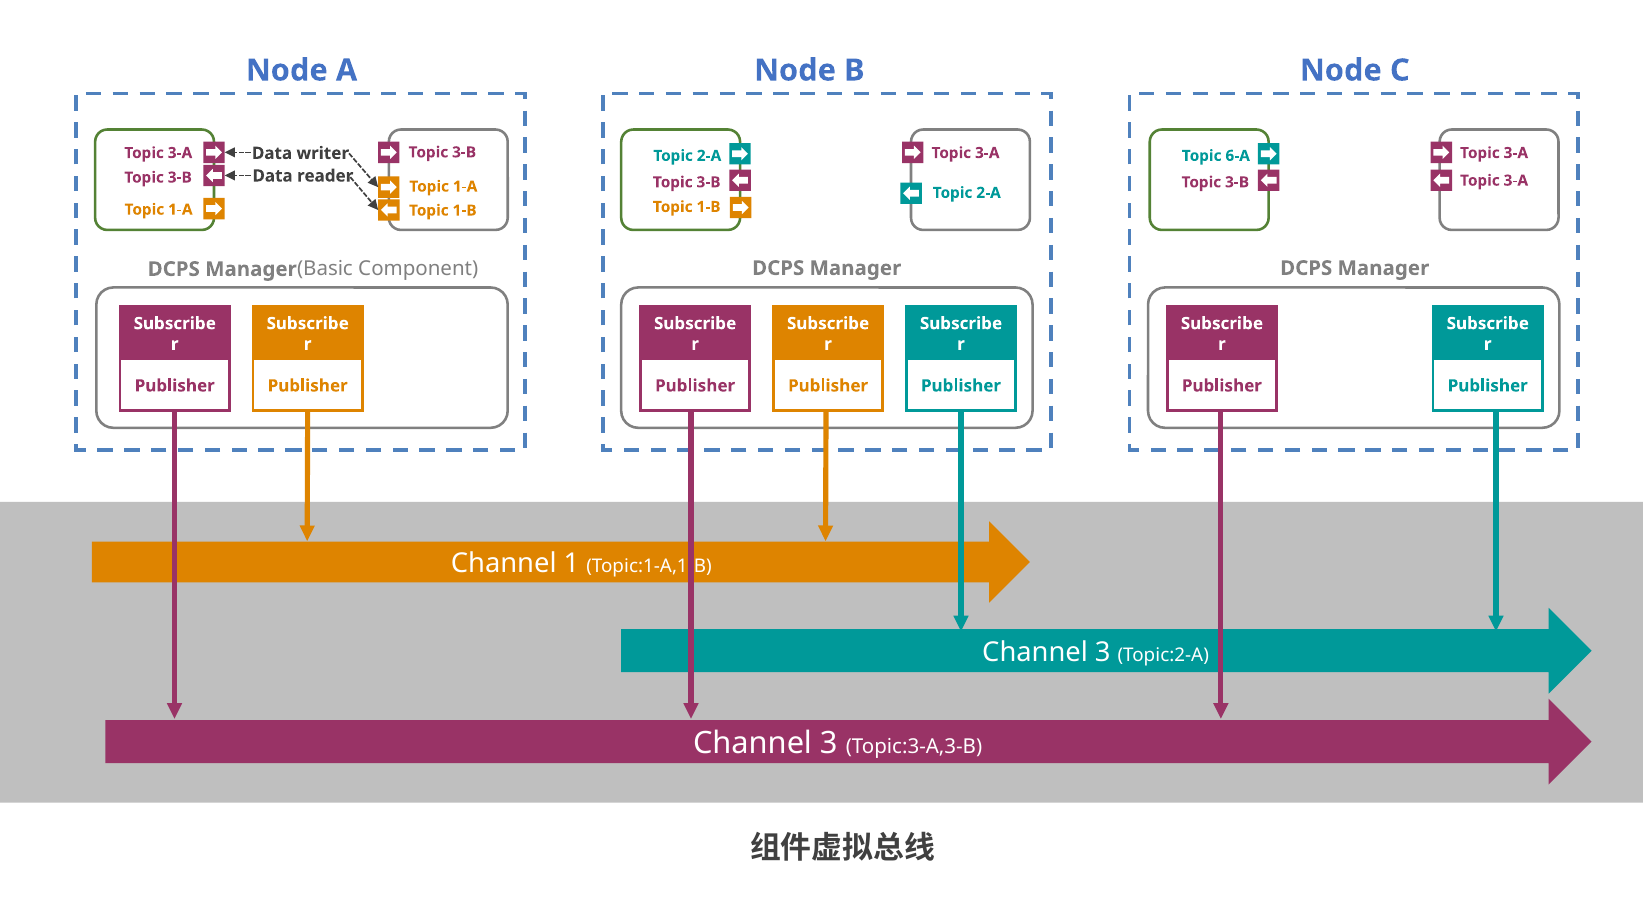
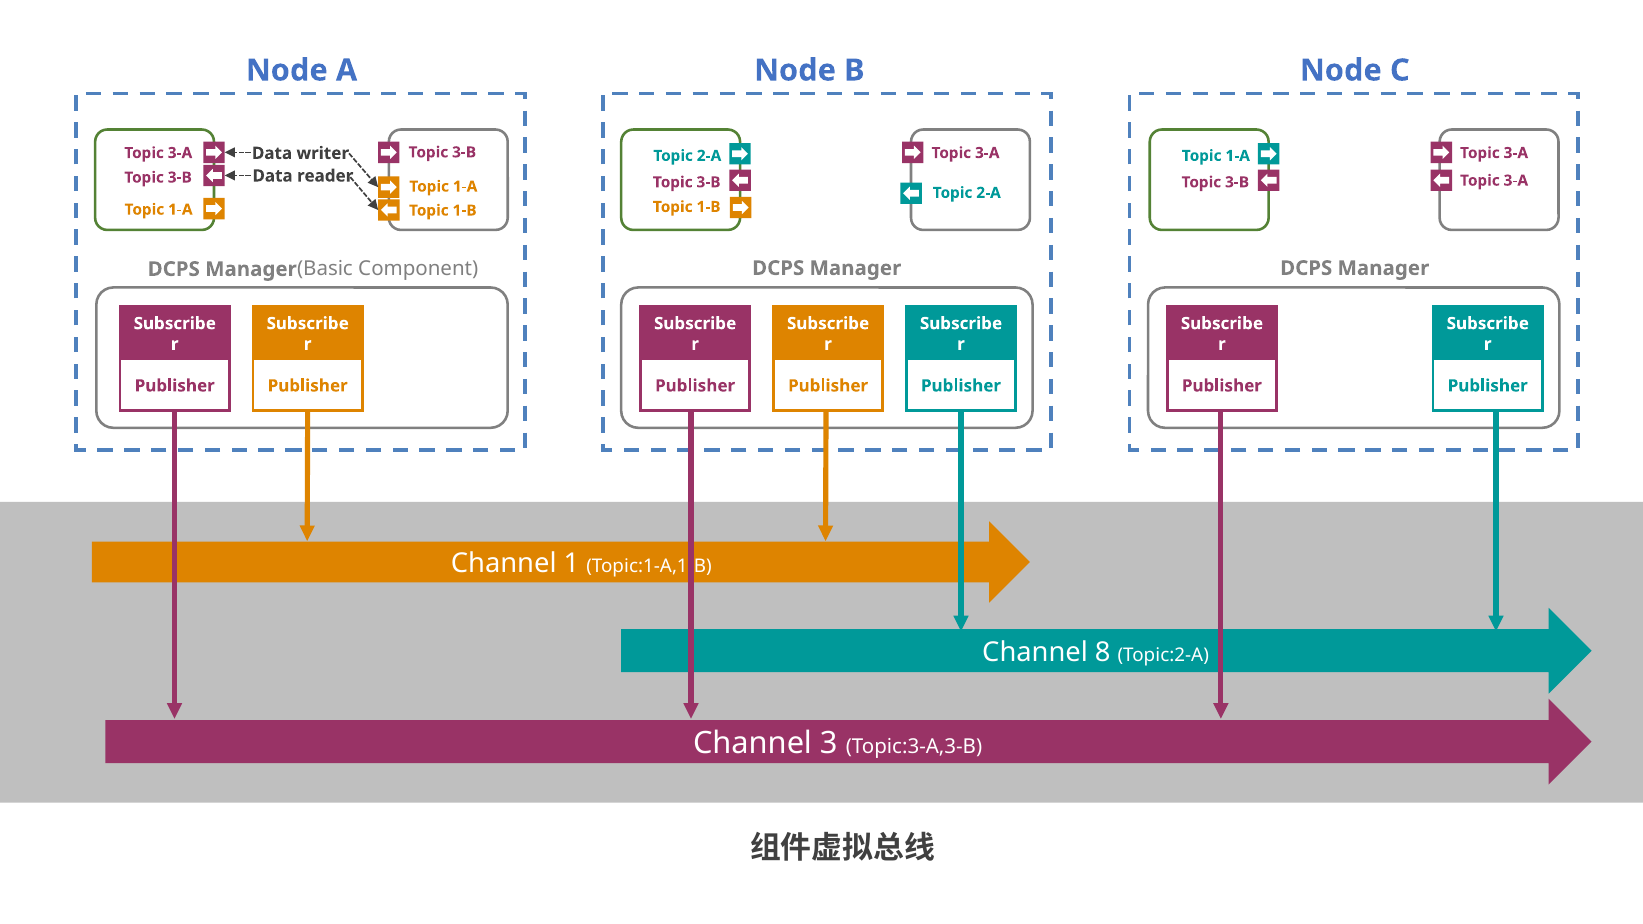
6-A at (1238, 156): 6-A -> 1-A
3 at (1103, 653): 3 -> 8
